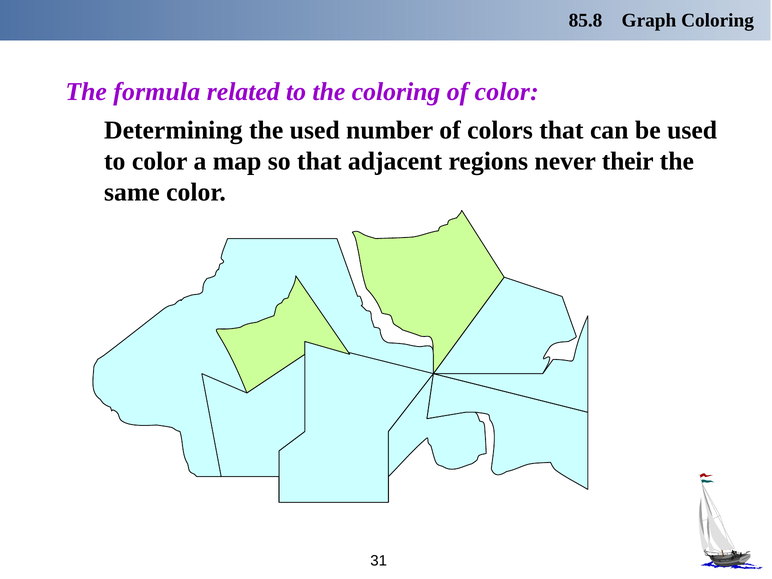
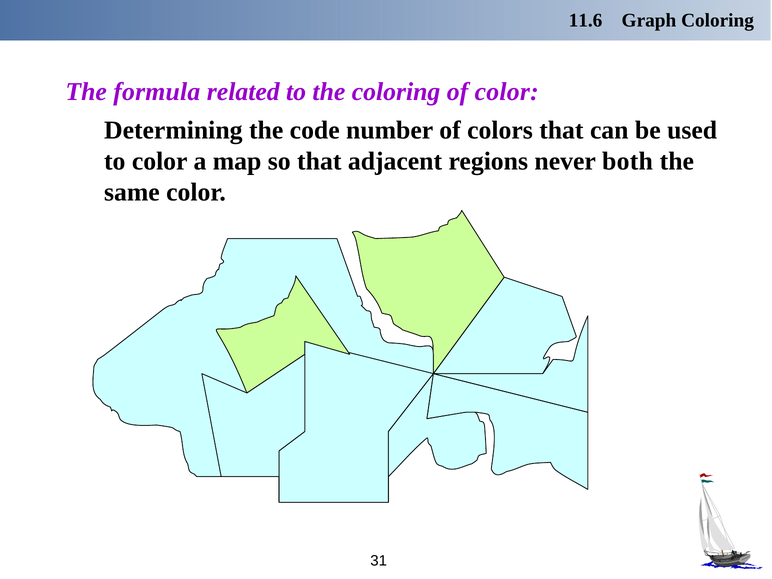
85.8: 85.8 -> 11.6
the used: used -> code
their: their -> both
